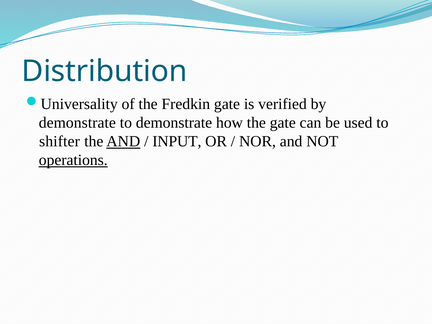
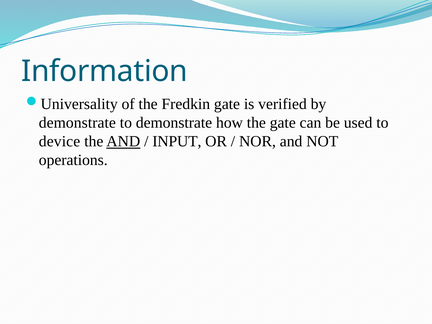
Distribution: Distribution -> Information
shifter: shifter -> device
operations underline: present -> none
